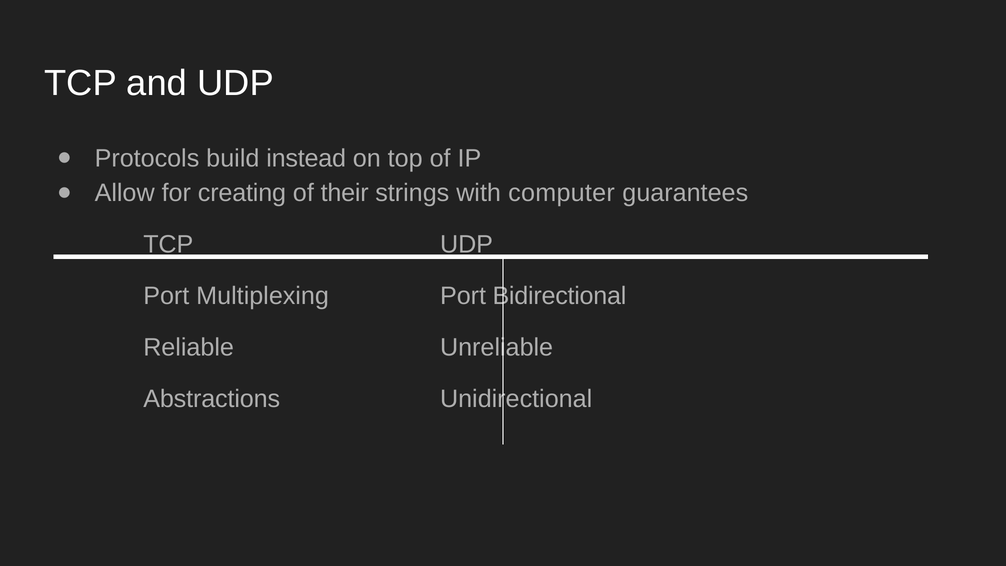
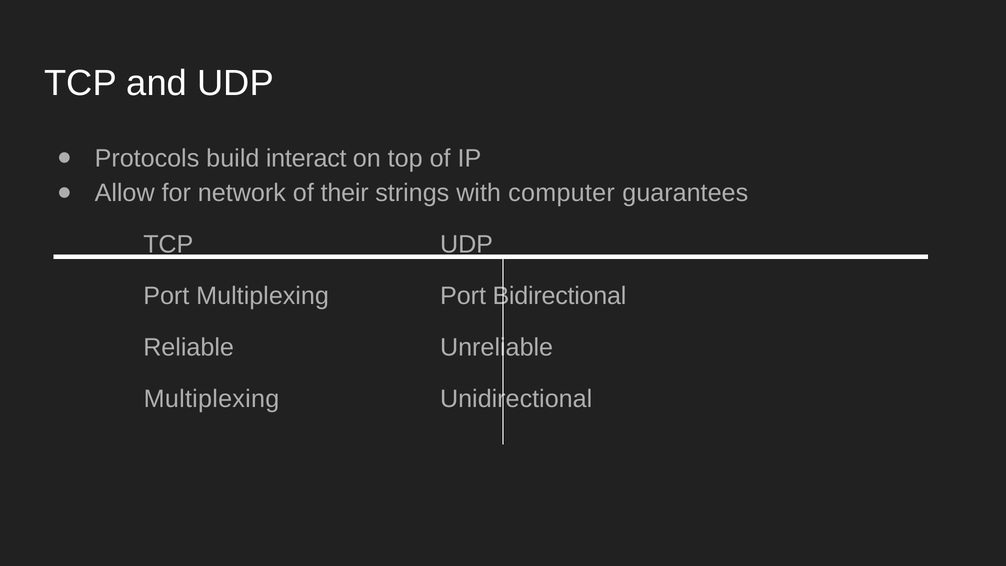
instead: instead -> interact
creating: creating -> network
Abstractions at (212, 399): Abstractions -> Multiplexing
